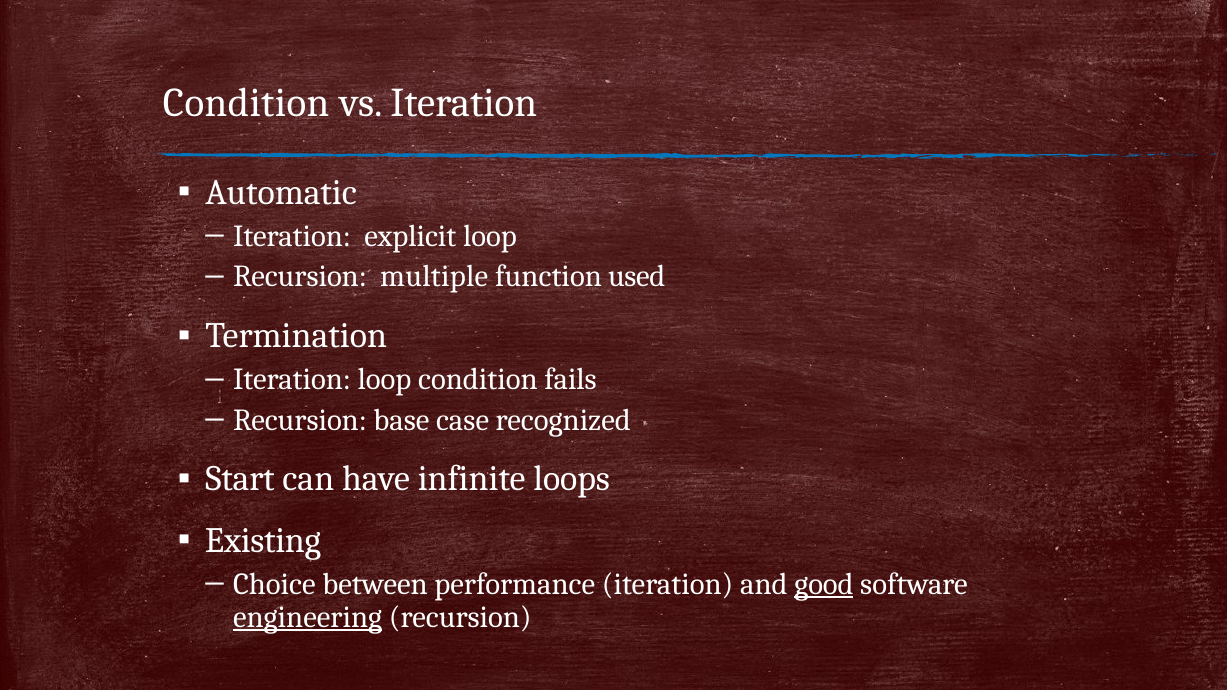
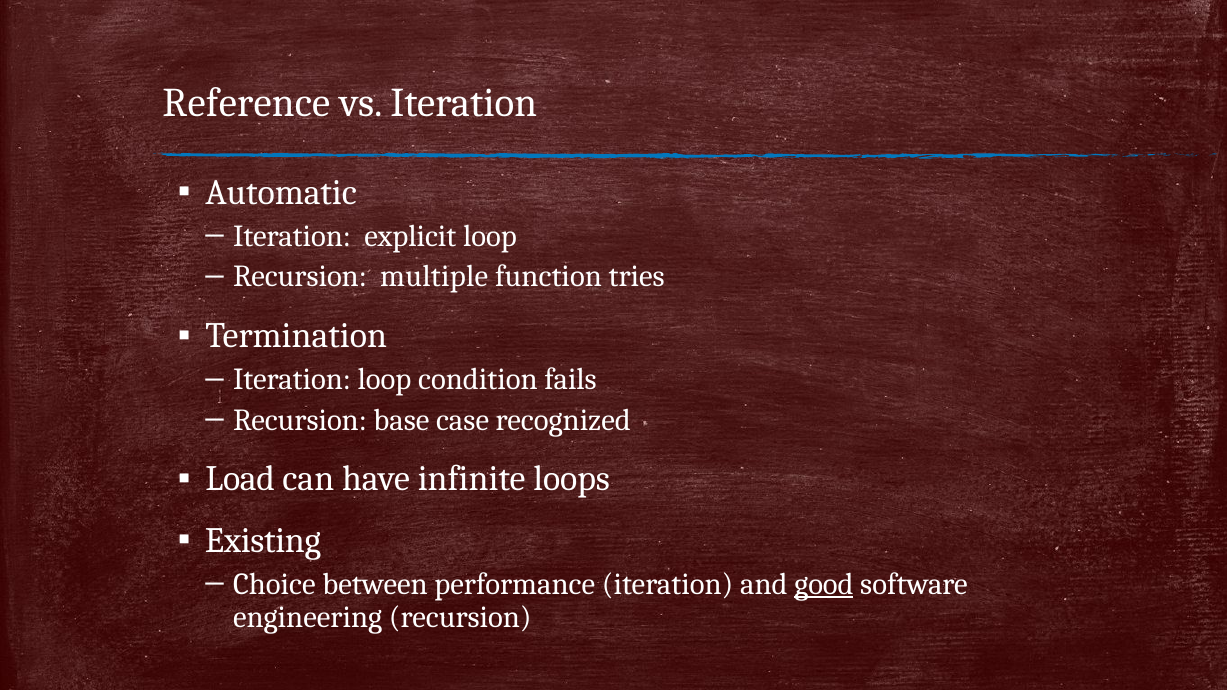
Condition at (246, 103): Condition -> Reference
used: used -> tries
Start: Start -> Load
engineering underline: present -> none
